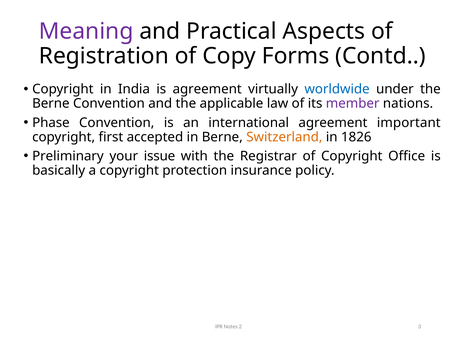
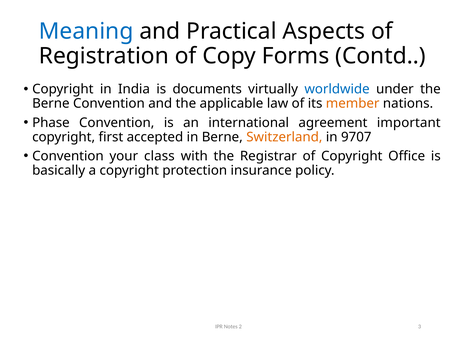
Meaning colour: purple -> blue
is agreement: agreement -> documents
member colour: purple -> orange
1826: 1826 -> 9707
Preliminary at (68, 156): Preliminary -> Convention
issue: issue -> class
